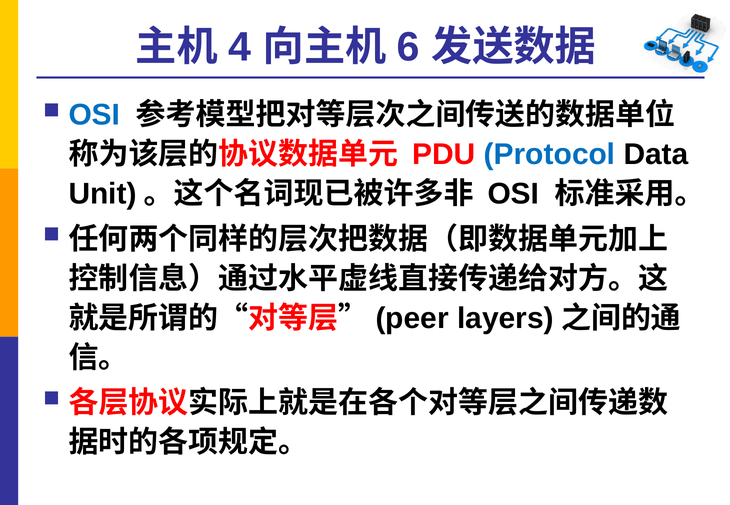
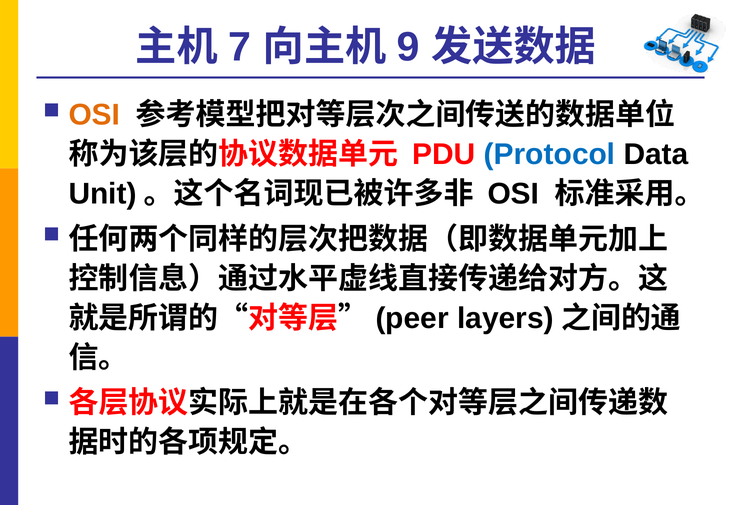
4: 4 -> 7
6: 6 -> 9
OSI at (94, 115) colour: blue -> orange
